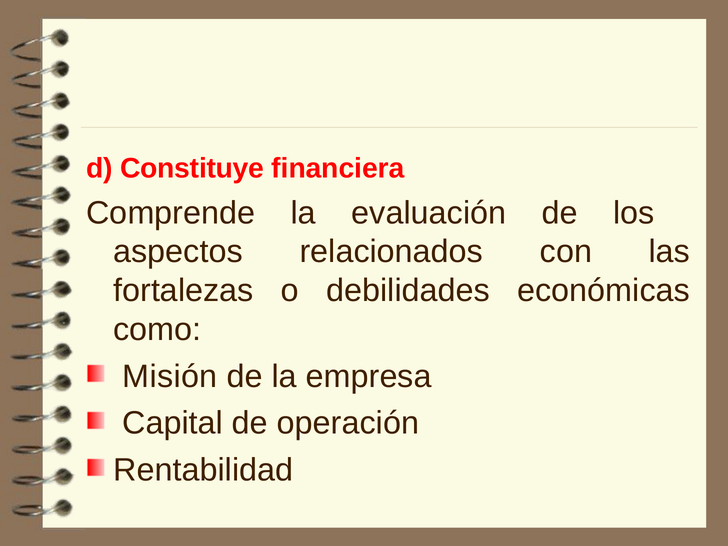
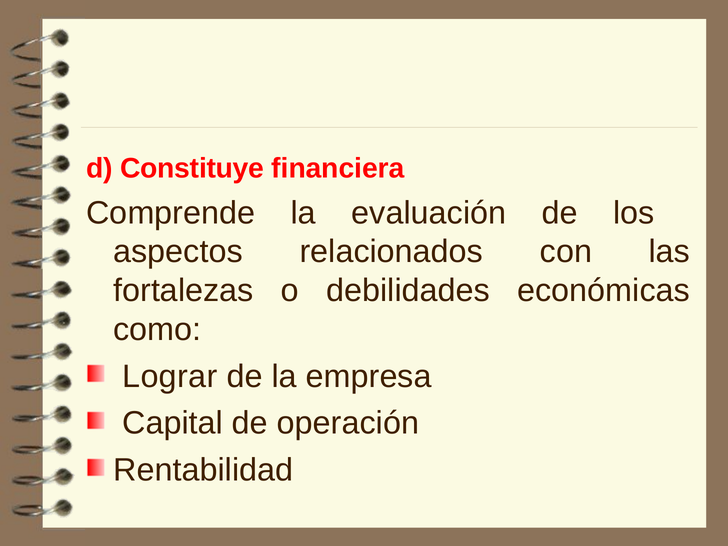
Misión: Misión -> Lograr
